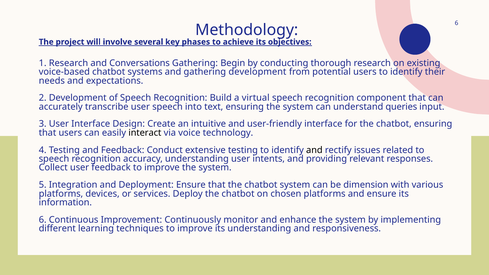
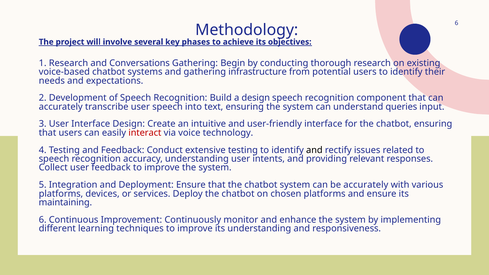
gathering development: development -> infrastructure
a virtual: virtual -> design
interact colour: black -> red
be dimension: dimension -> accurately
information: information -> maintaining
